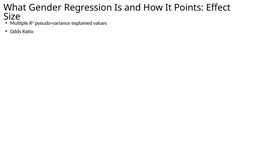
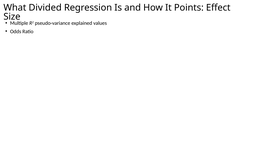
Gender: Gender -> Divided
